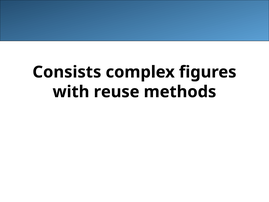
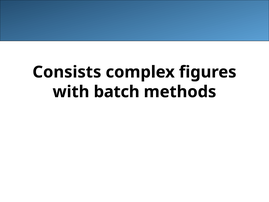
reuse: reuse -> batch
